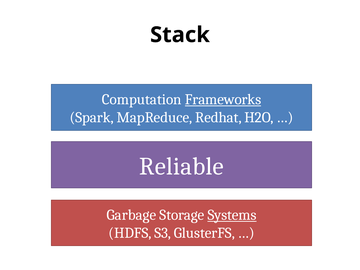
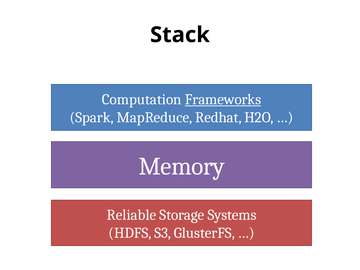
Reliable: Reliable -> Memory
Garbage: Garbage -> Reliable
Systems underline: present -> none
